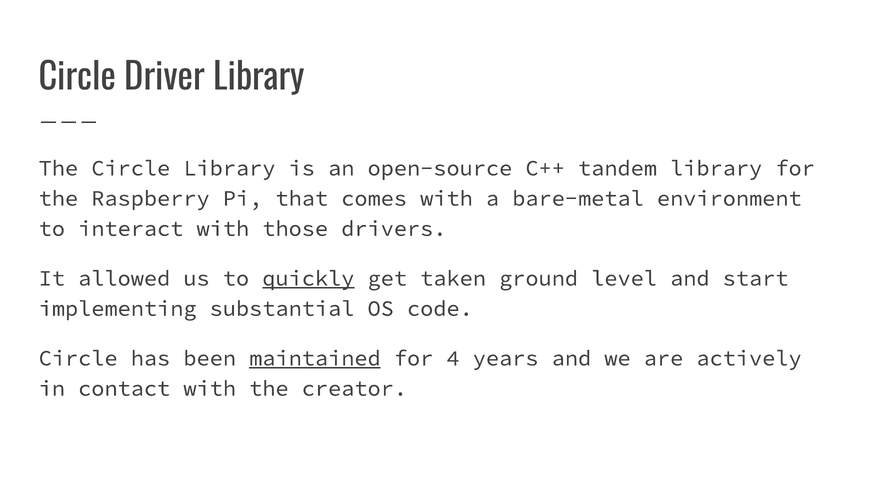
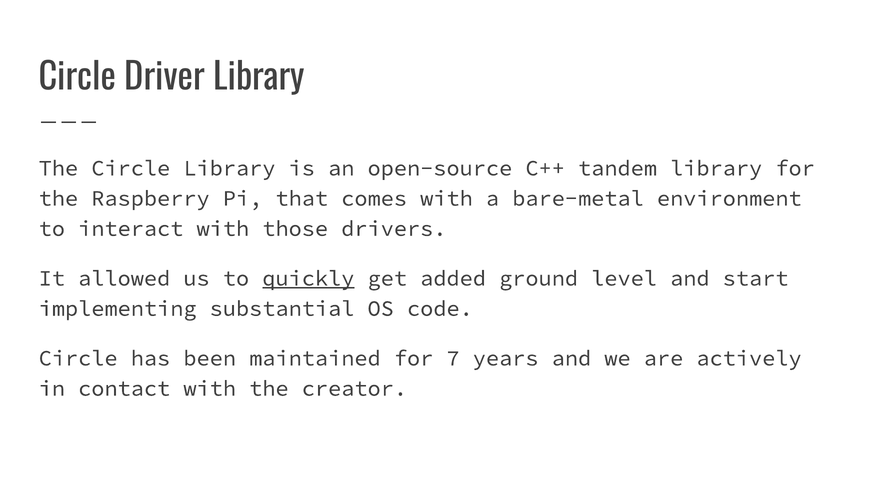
taken: taken -> added
maintained underline: present -> none
4: 4 -> 7
